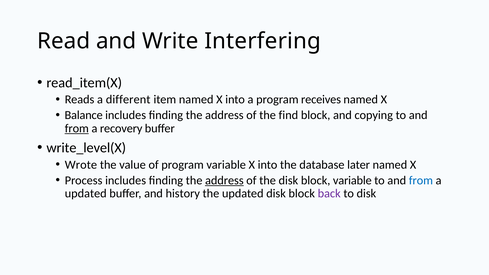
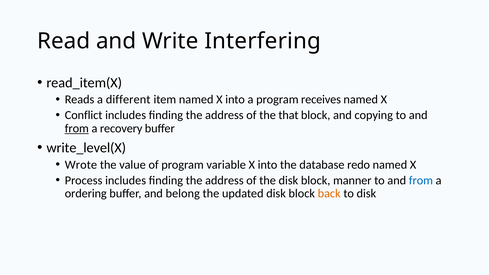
Balance: Balance -> Conflict
find: find -> that
later: later -> redo
address at (224, 180) underline: present -> none
block variable: variable -> manner
updated at (86, 194): updated -> ordering
history: history -> belong
back colour: purple -> orange
